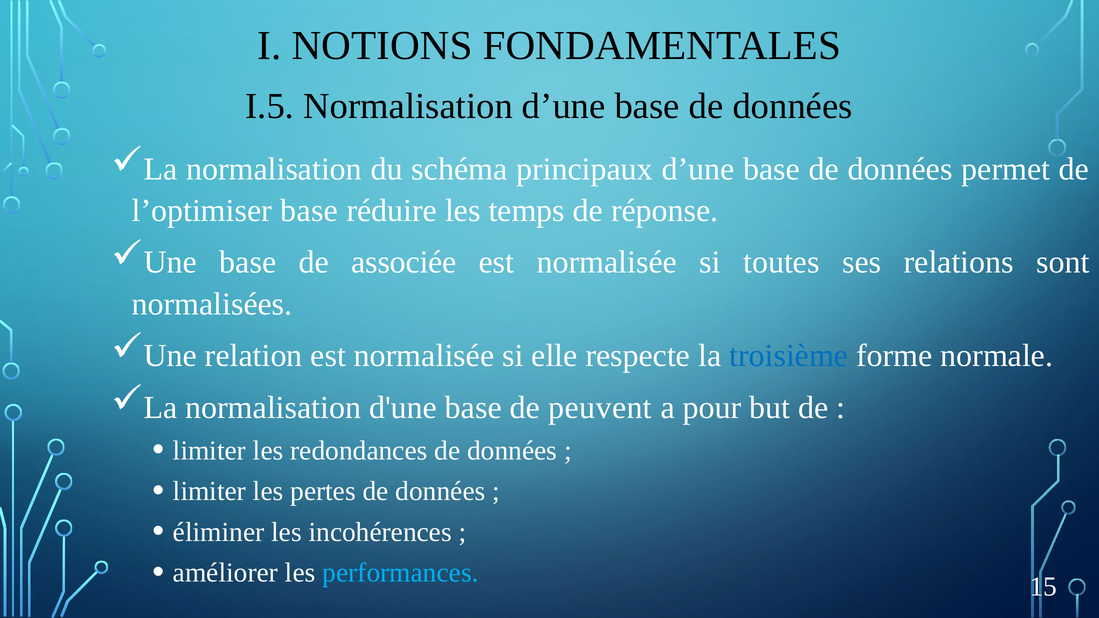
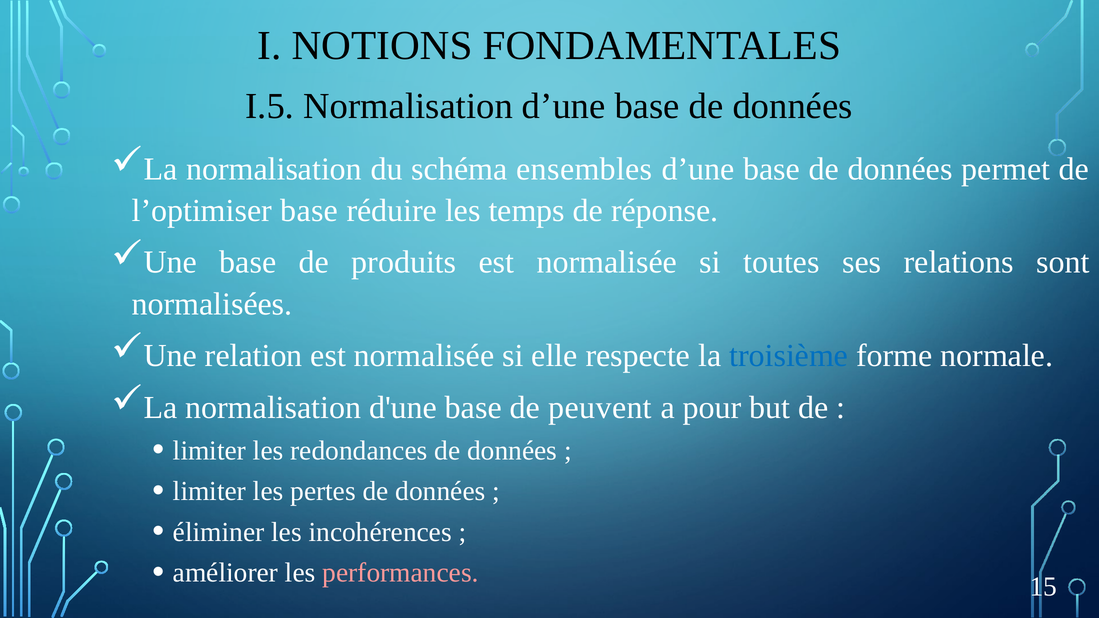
principaux: principaux -> ensembles
associée: associée -> produits
performances colour: light blue -> pink
